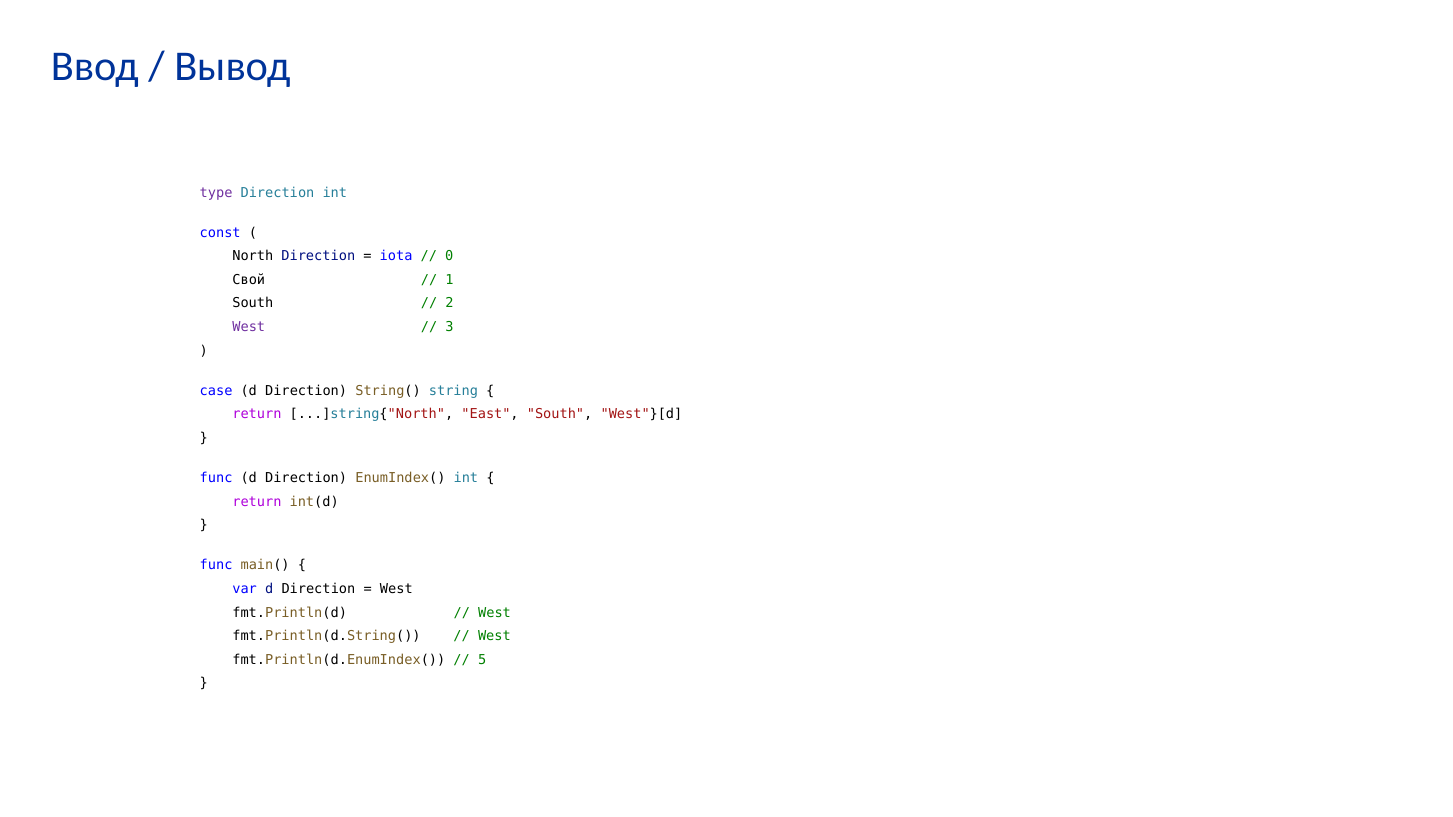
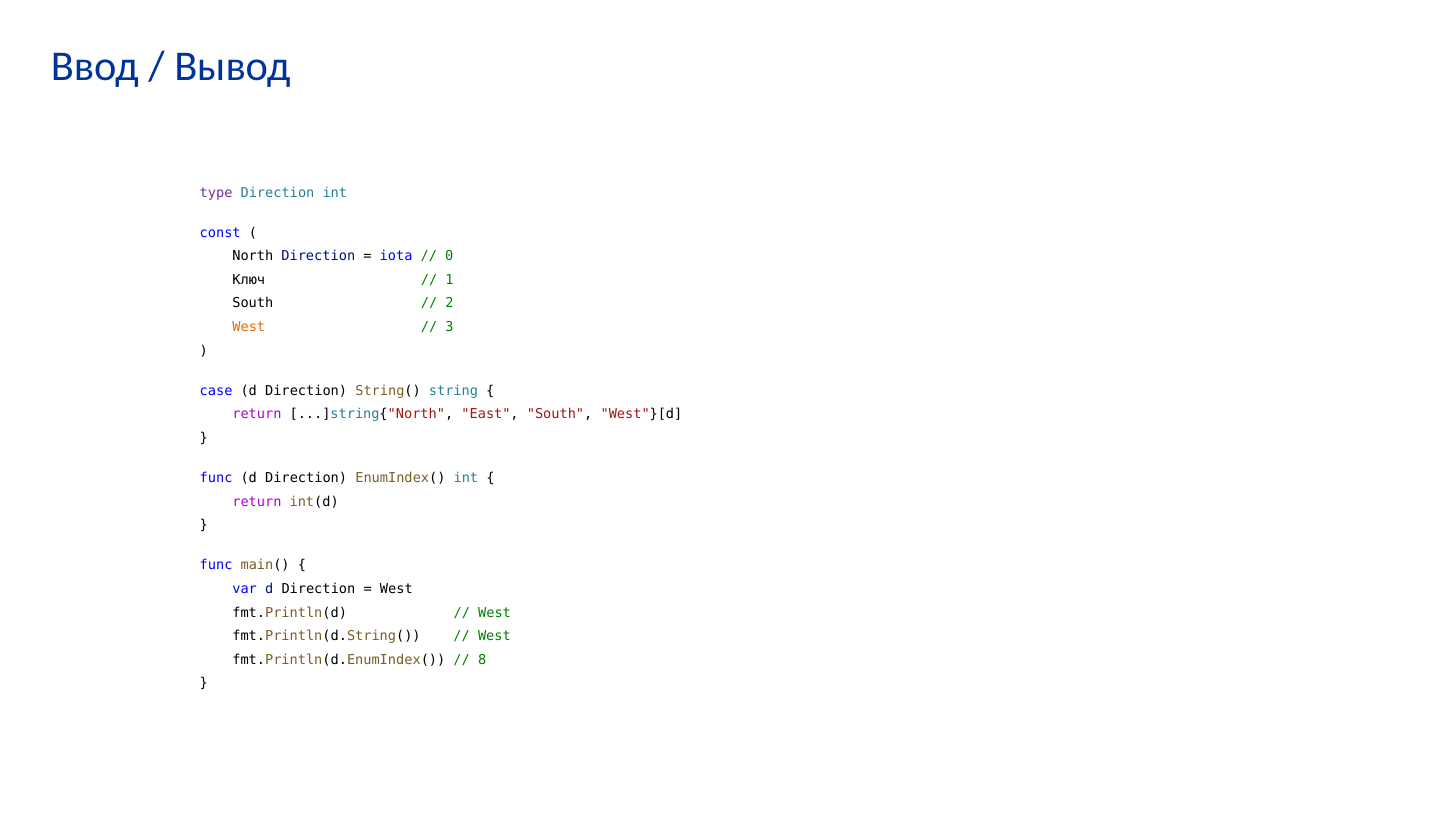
Свой: Свой -> Ключ
West at (249, 327) colour: purple -> orange
5: 5 -> 8
